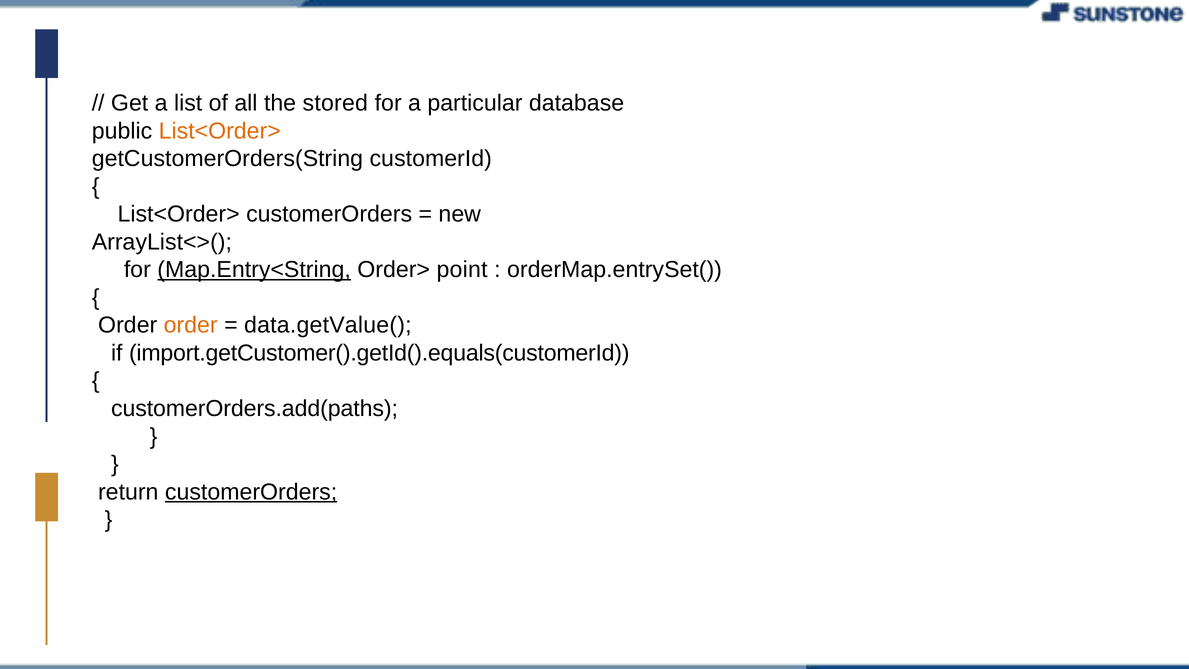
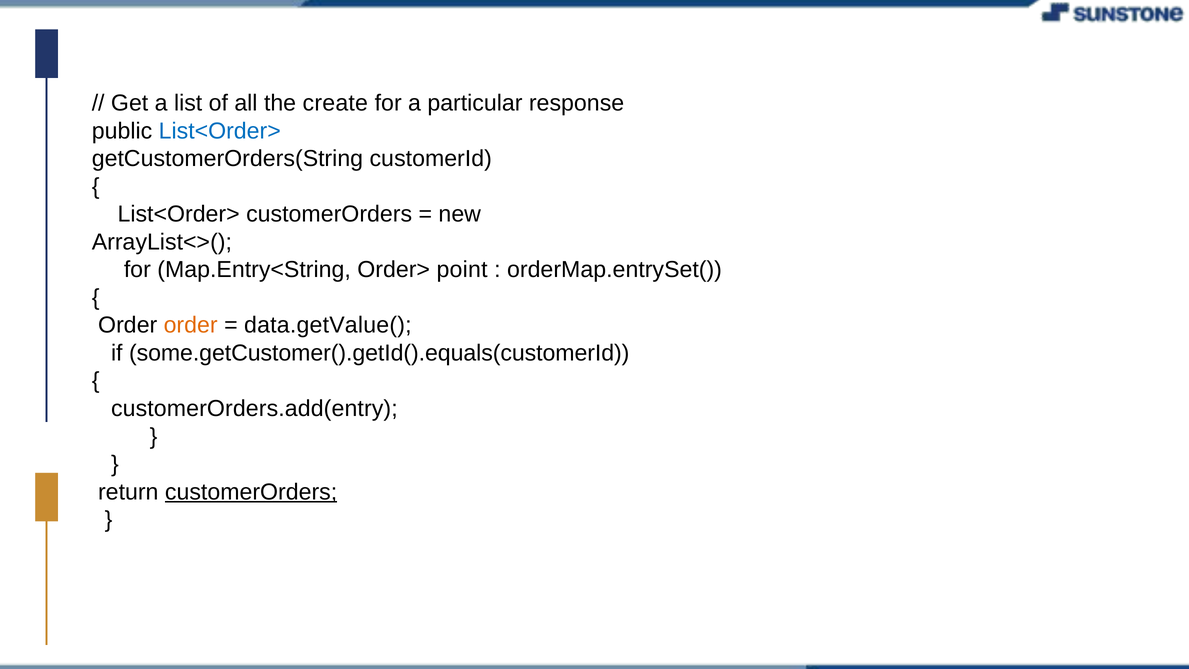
stored: stored -> create
database: database -> response
List<Order> at (220, 131) colour: orange -> blue
Map.Entry<String underline: present -> none
import.getCustomer().getId().equals(customerId: import.getCustomer().getId().equals(customerId -> some.getCustomer().getId().equals(customerId
customerOrders.add(paths: customerOrders.add(paths -> customerOrders.add(entry
